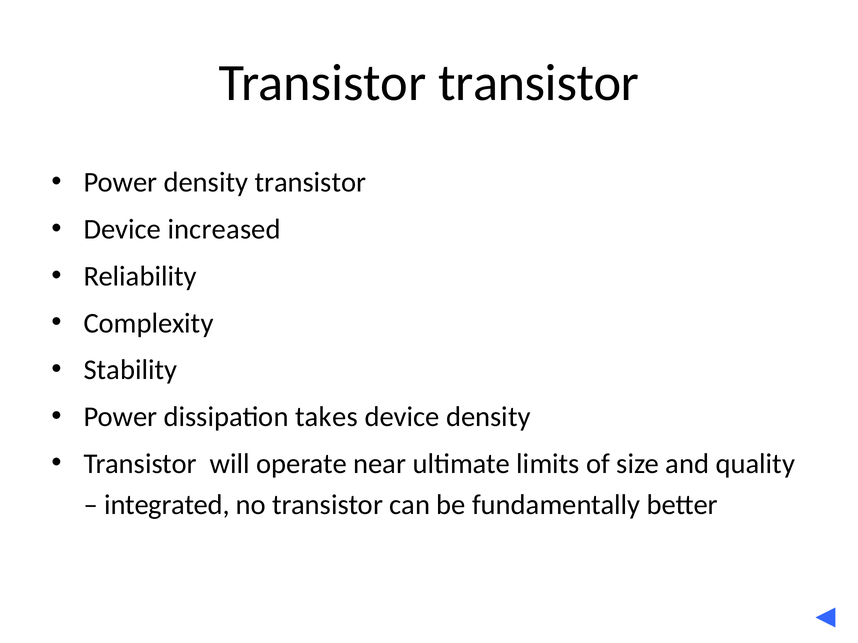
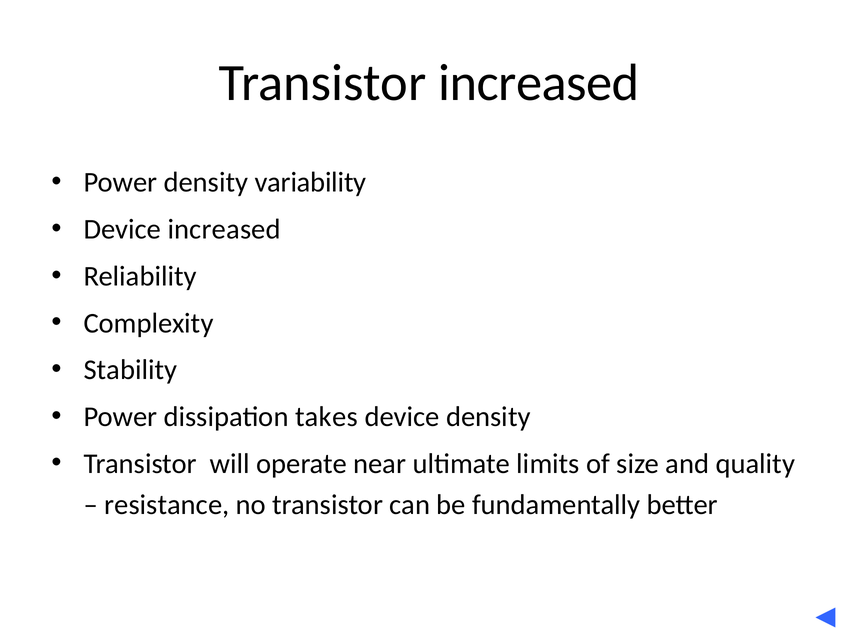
Transistor transistor: transistor -> increased
density transistor: transistor -> variability
integrated: integrated -> resistance
